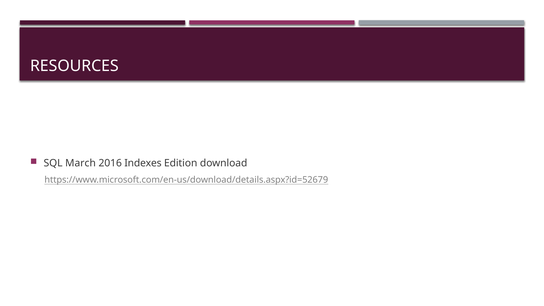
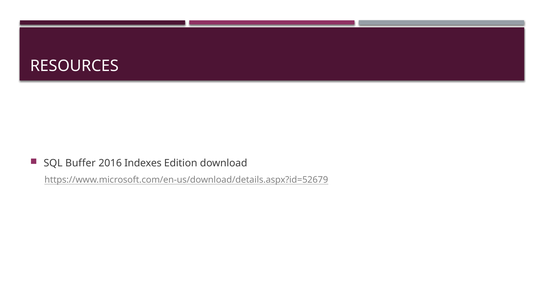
March: March -> Buffer
